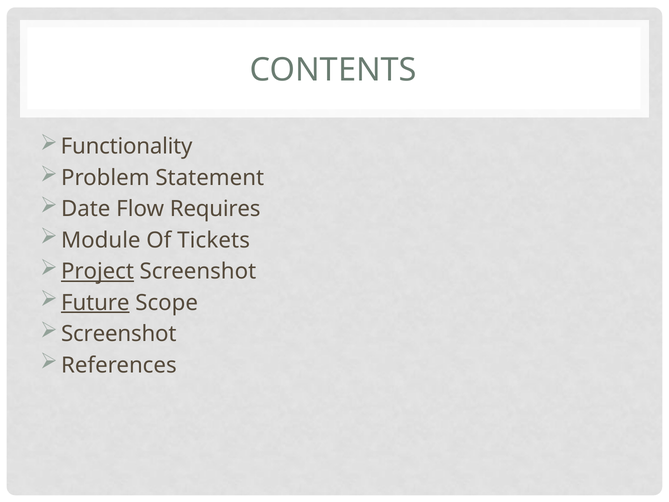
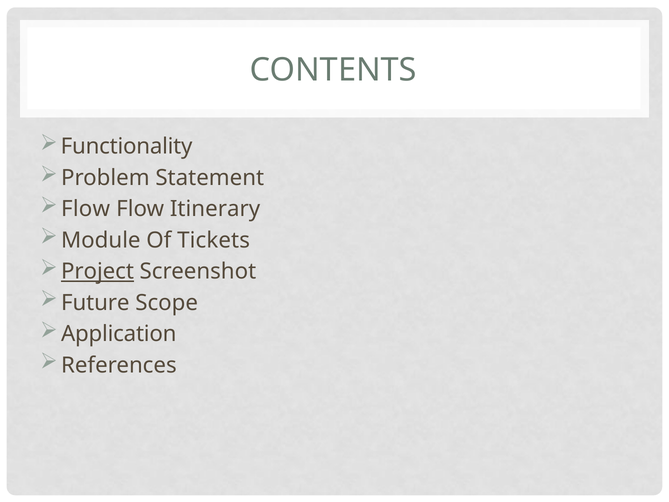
Date at (86, 209): Date -> Flow
Requires: Requires -> Itinerary
Future underline: present -> none
Screenshot at (119, 334): Screenshot -> Application
